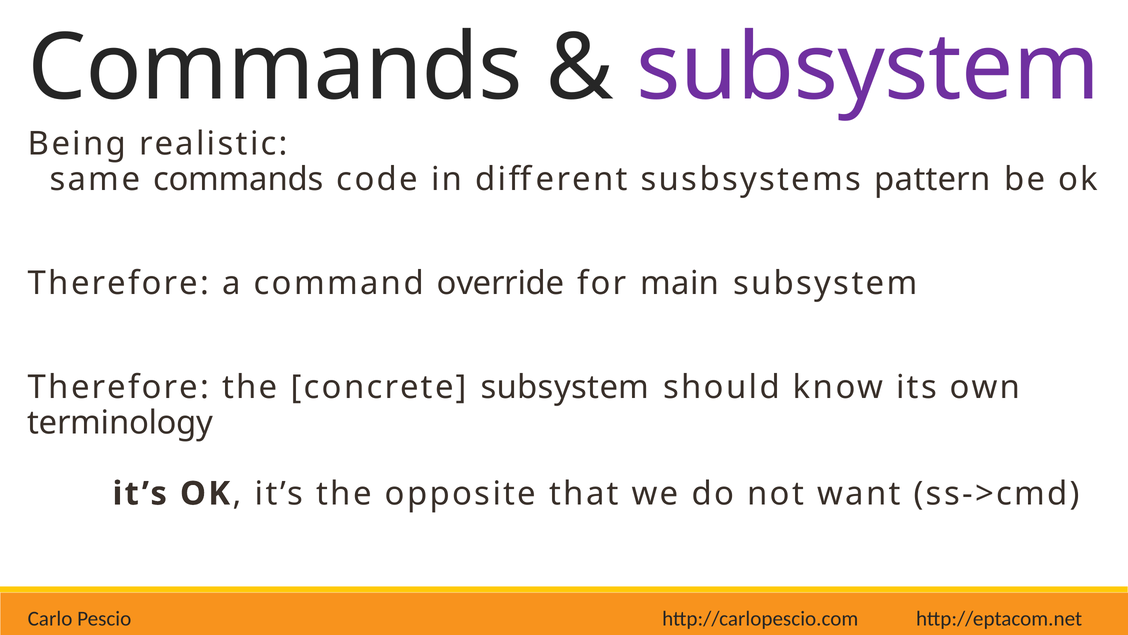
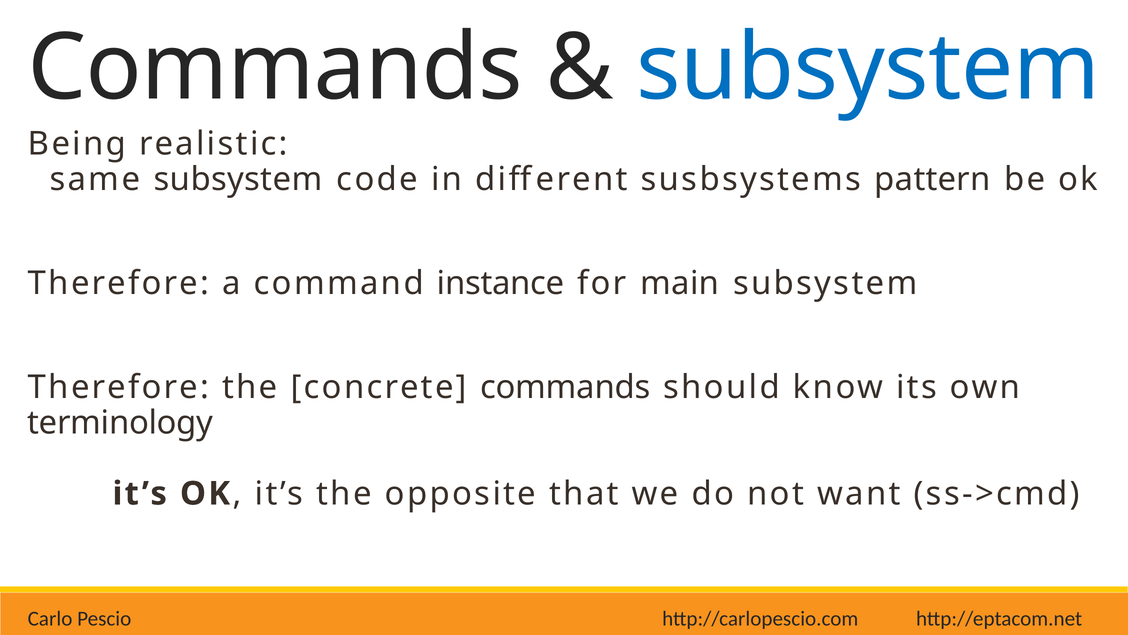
subsystem at (868, 68) colour: purple -> blue
same commands: commands -> subsystem
override: override -> instance
concrete subsystem: subsystem -> commands
